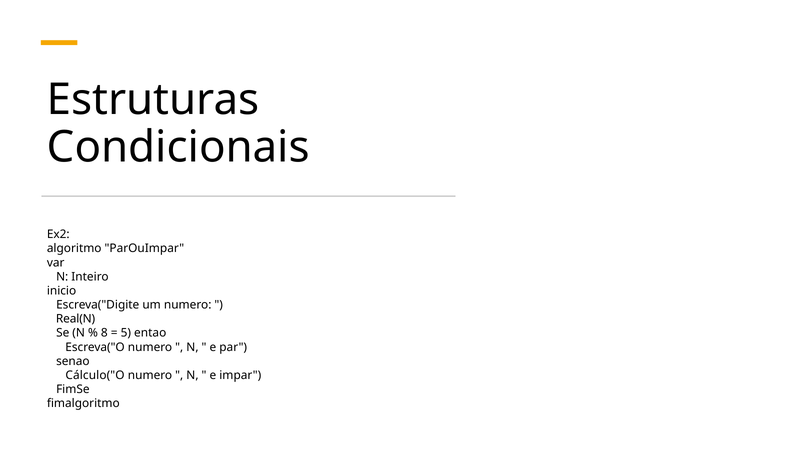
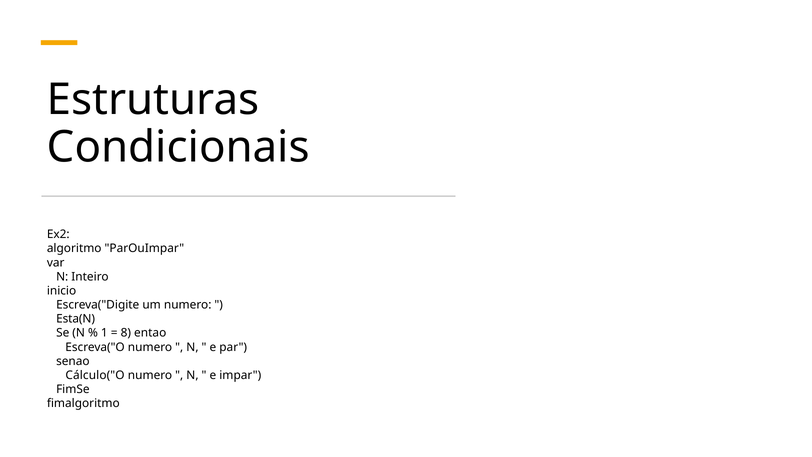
Real(N: Real(N -> Esta(N
8: 8 -> 1
5: 5 -> 8
